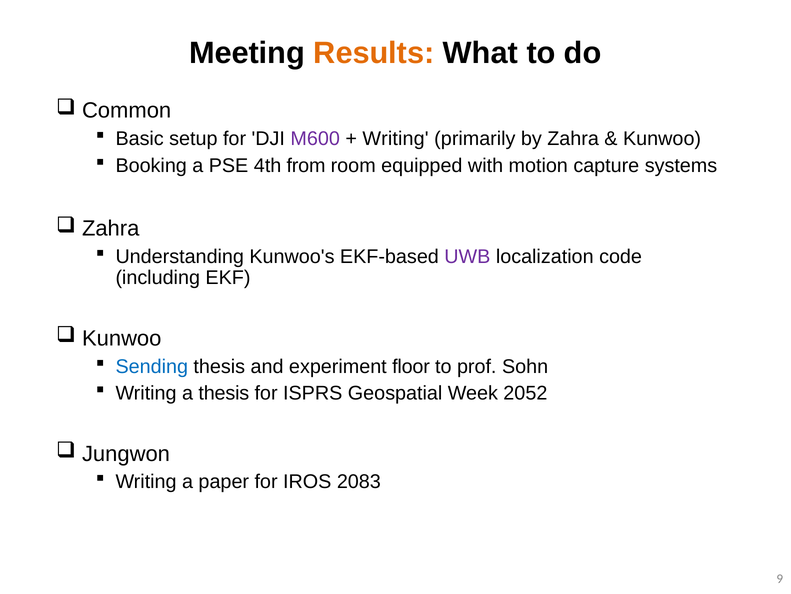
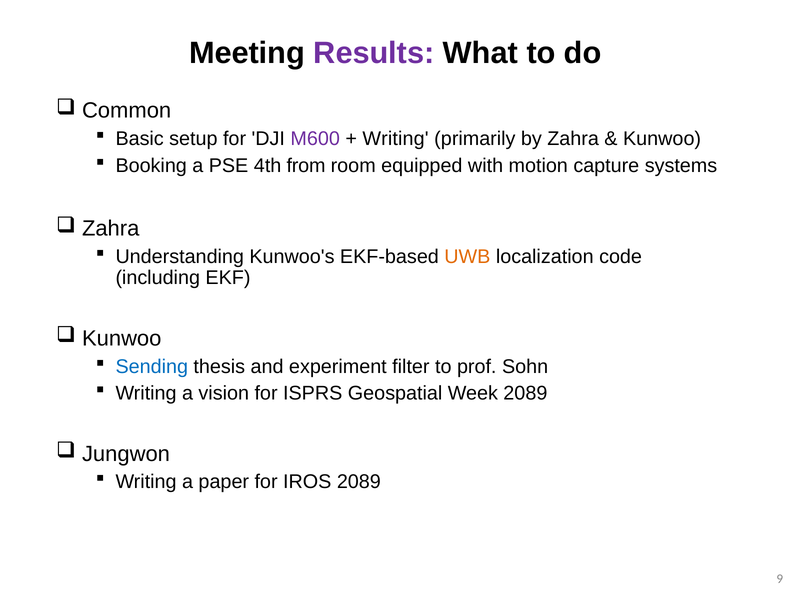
Results colour: orange -> purple
UWB colour: purple -> orange
floor: floor -> filter
a thesis: thesis -> vision
Week 2052: 2052 -> 2089
IROS 2083: 2083 -> 2089
